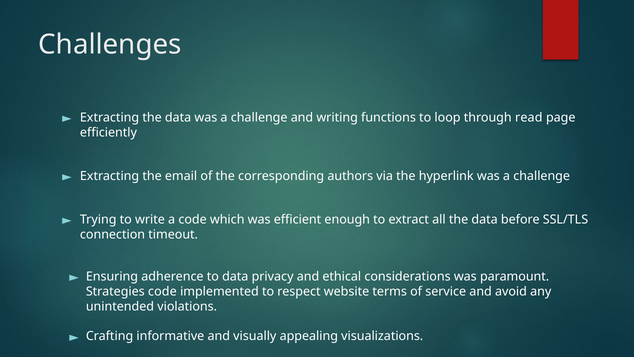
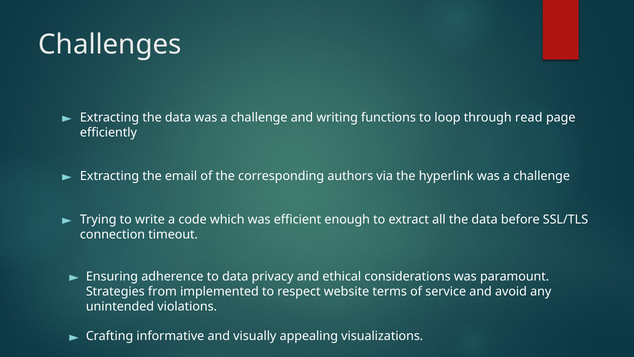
Strategies code: code -> from
